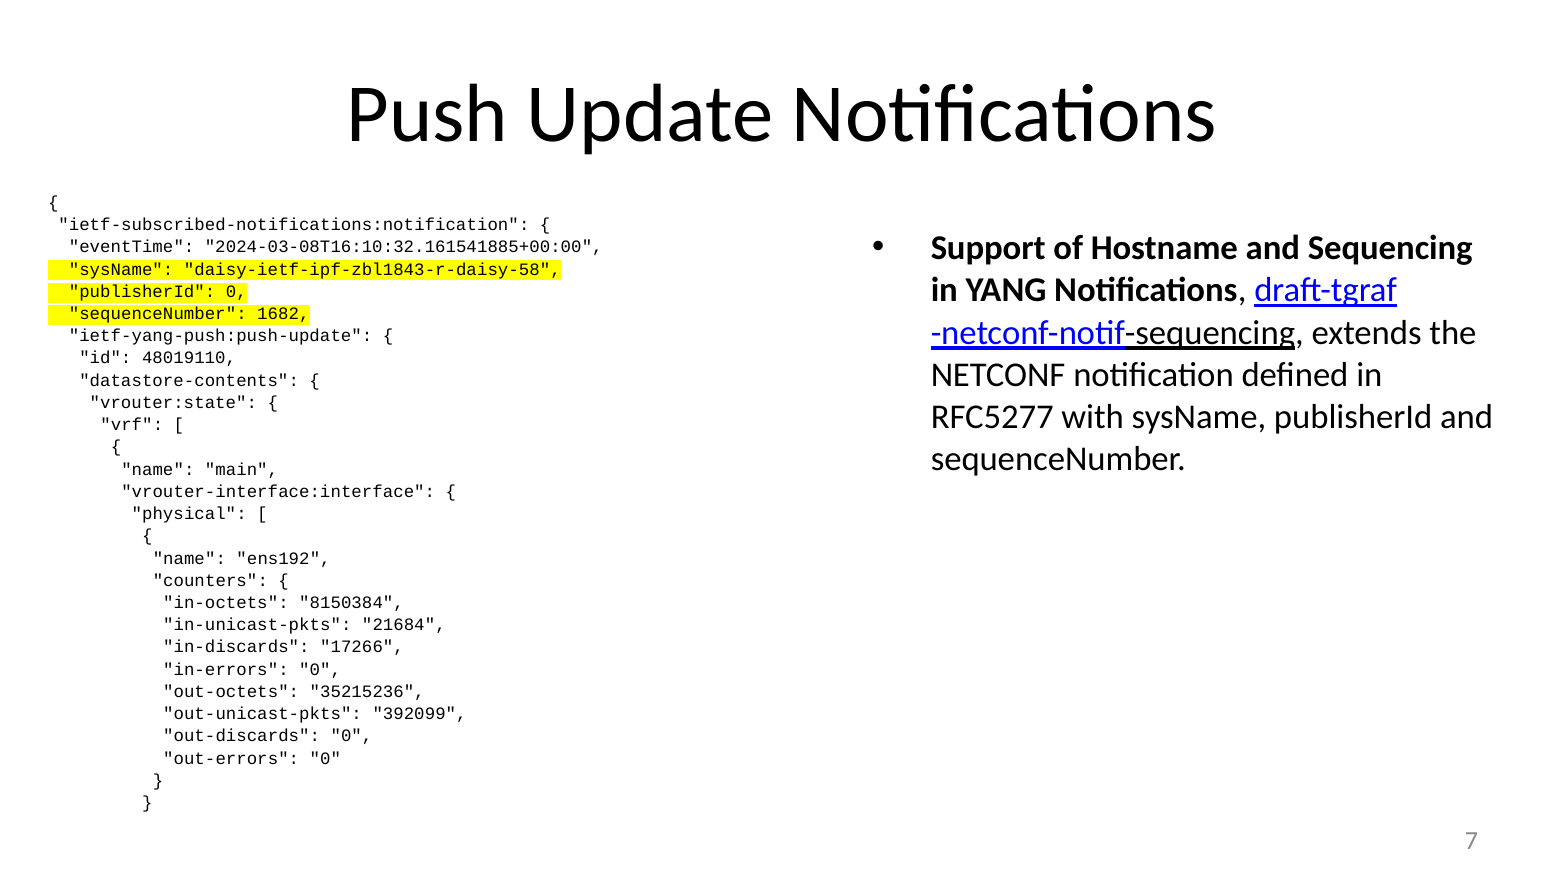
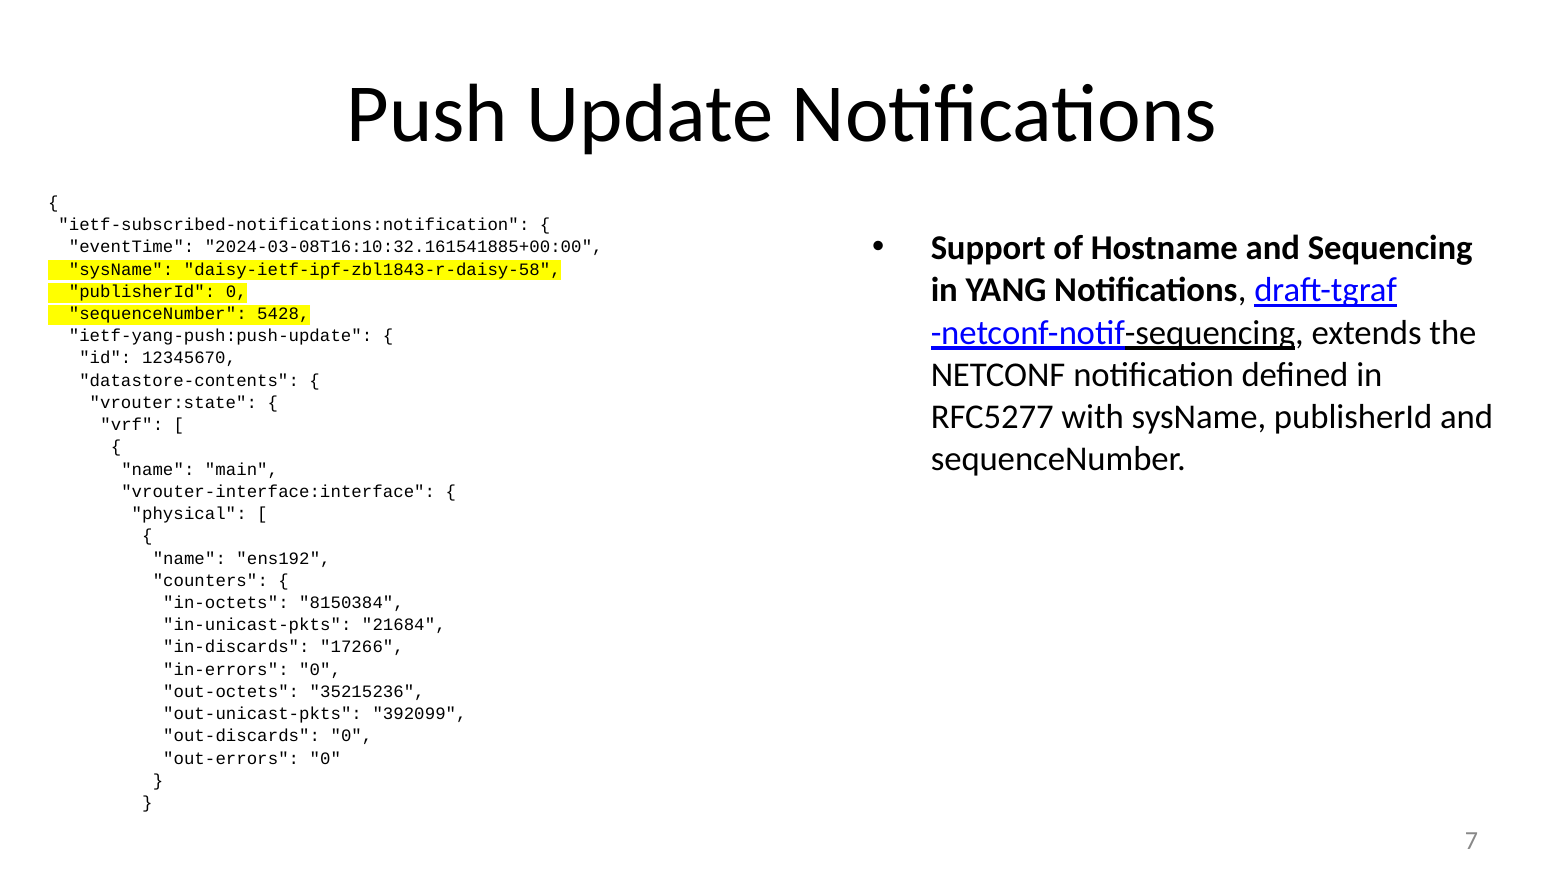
1682: 1682 -> 5428
48019110: 48019110 -> 12345670
